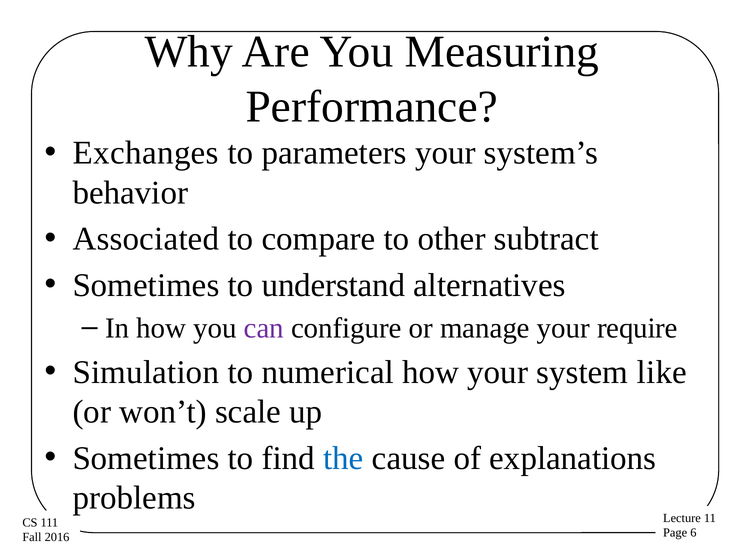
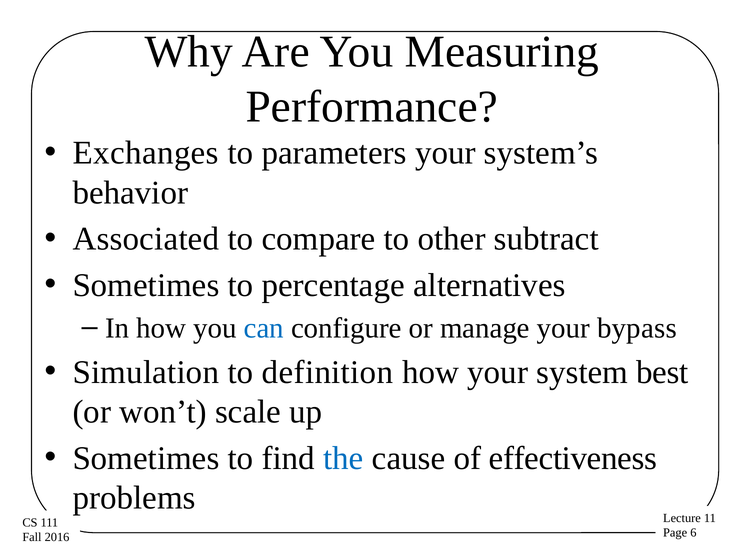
understand: understand -> percentage
can colour: purple -> blue
require: require -> bypass
numerical: numerical -> definition
like: like -> best
explanations: explanations -> effectiveness
